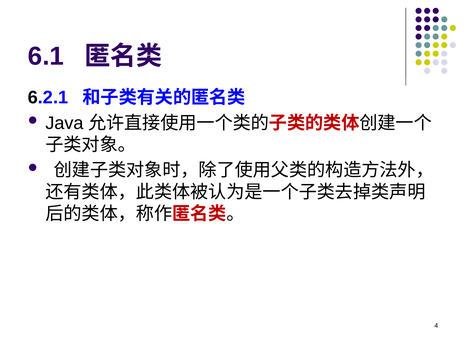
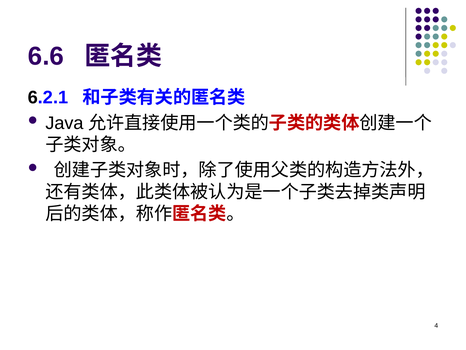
6.1: 6.1 -> 6.6
